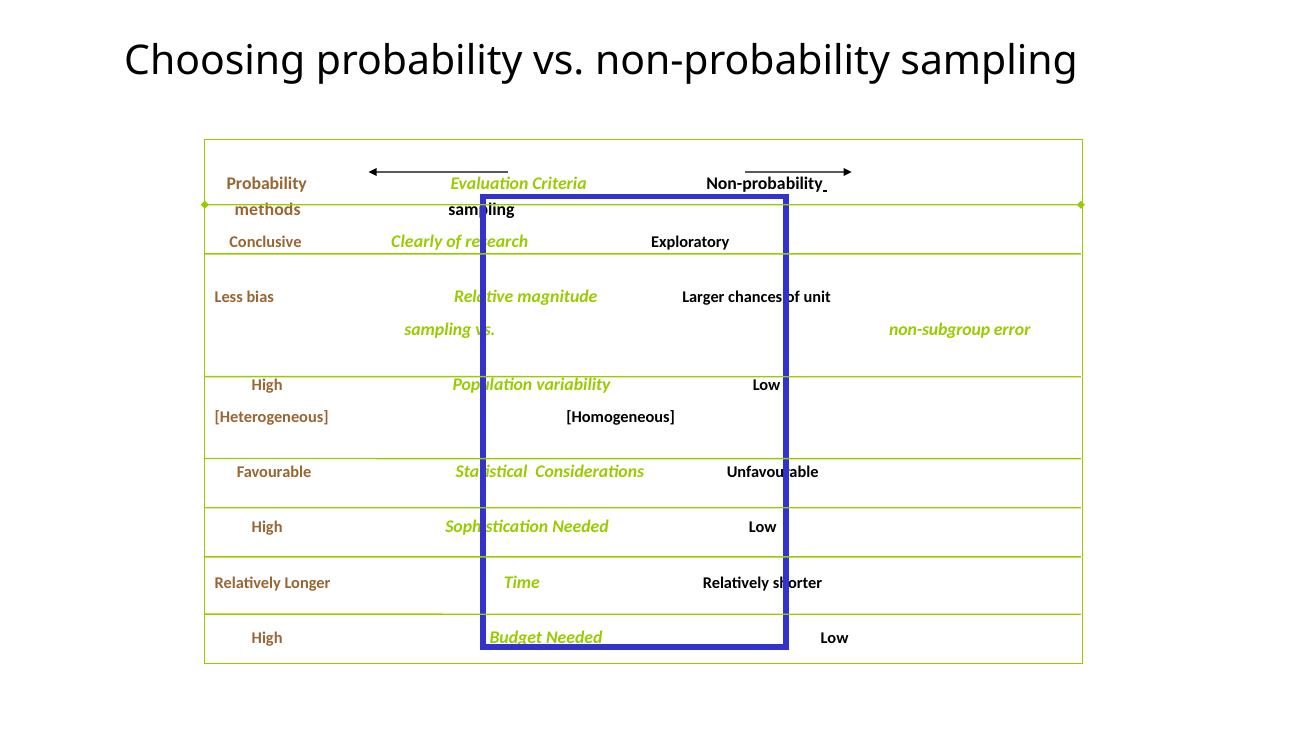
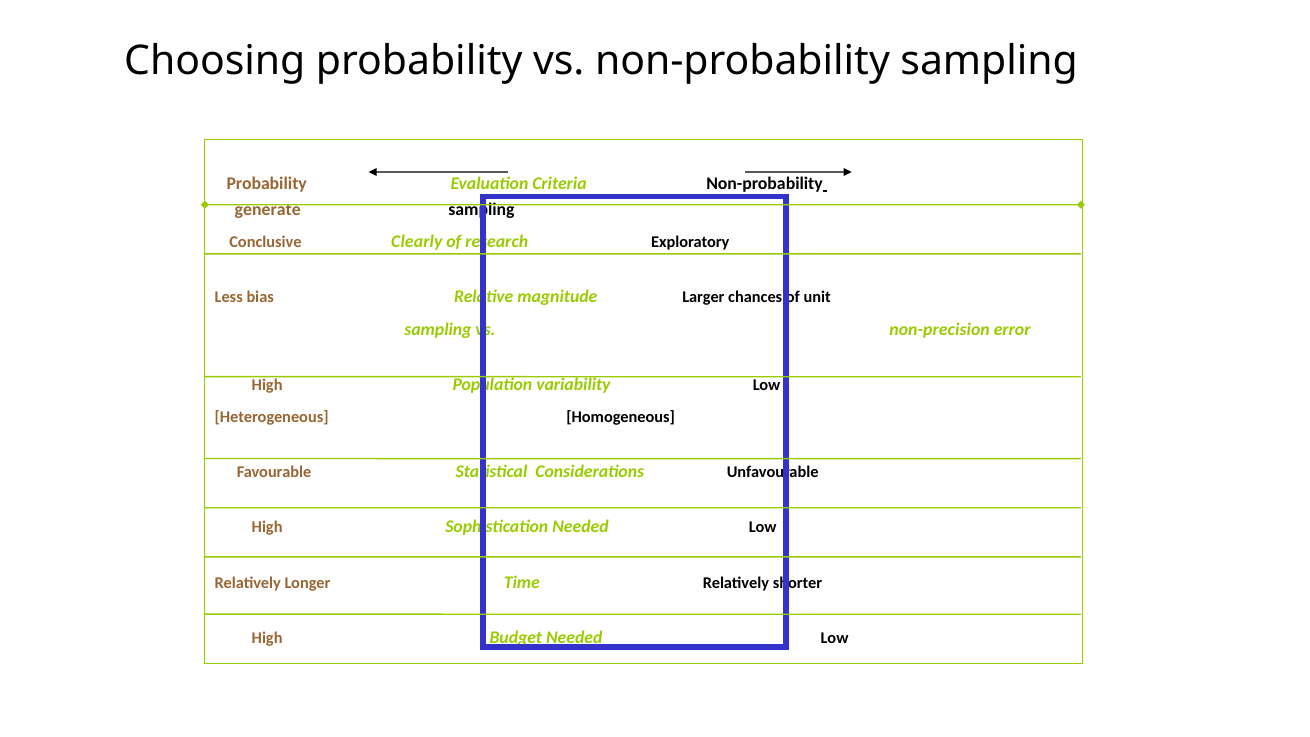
methods: methods -> generate
non-subgroup: non-subgroup -> non-precision
